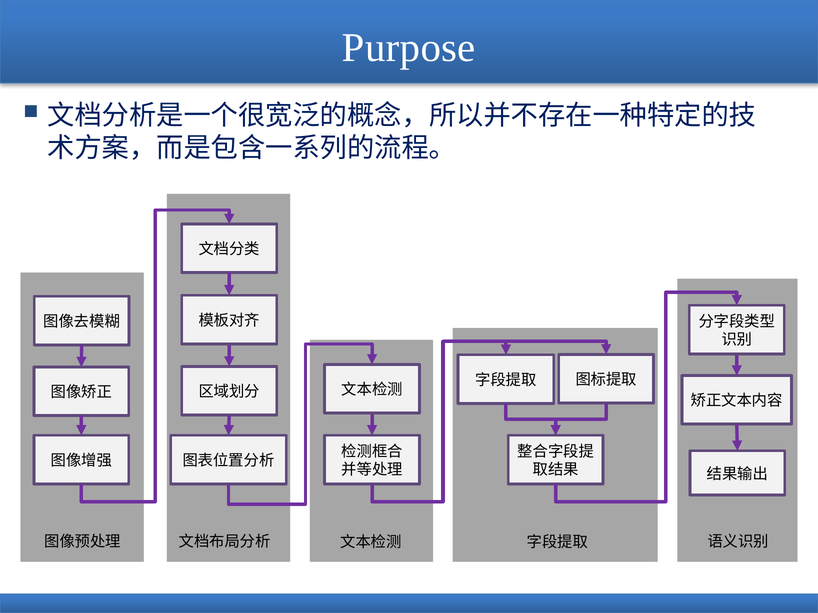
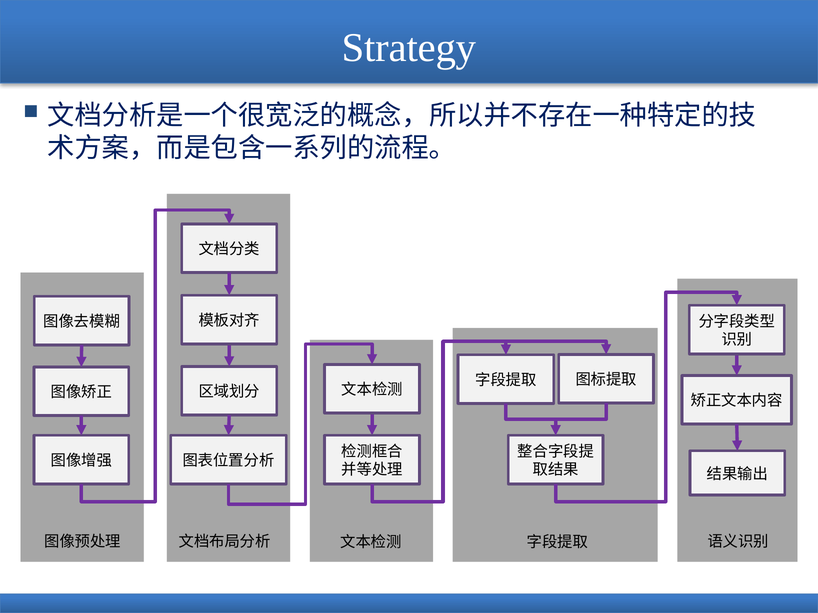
Purpose: Purpose -> Strategy
